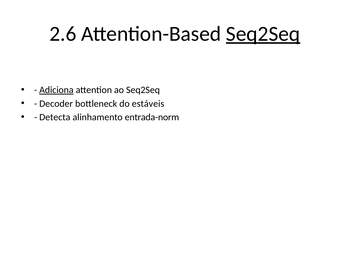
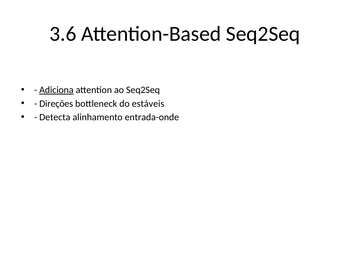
2.6: 2.6 -> 3.6
Seq2Seq at (263, 34) underline: present -> none
Decoder: Decoder -> Direções
entrada-norm: entrada-norm -> entrada-onde
